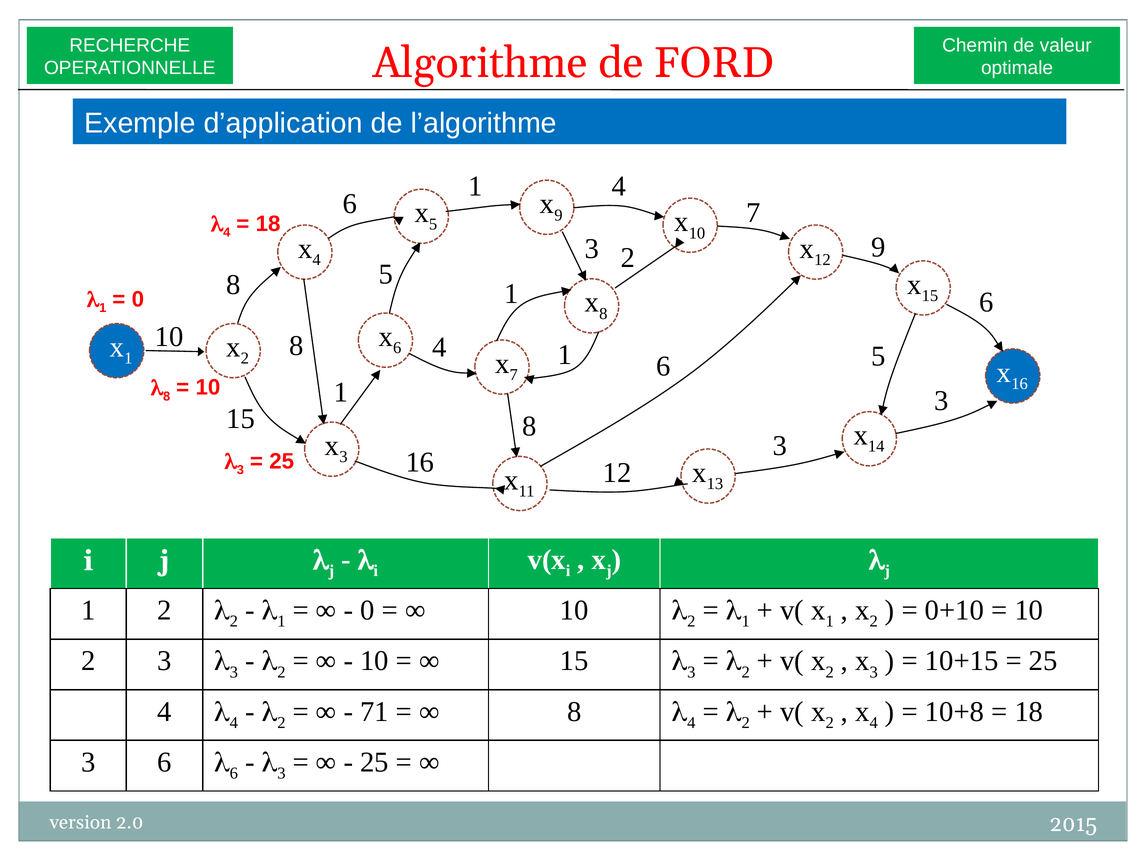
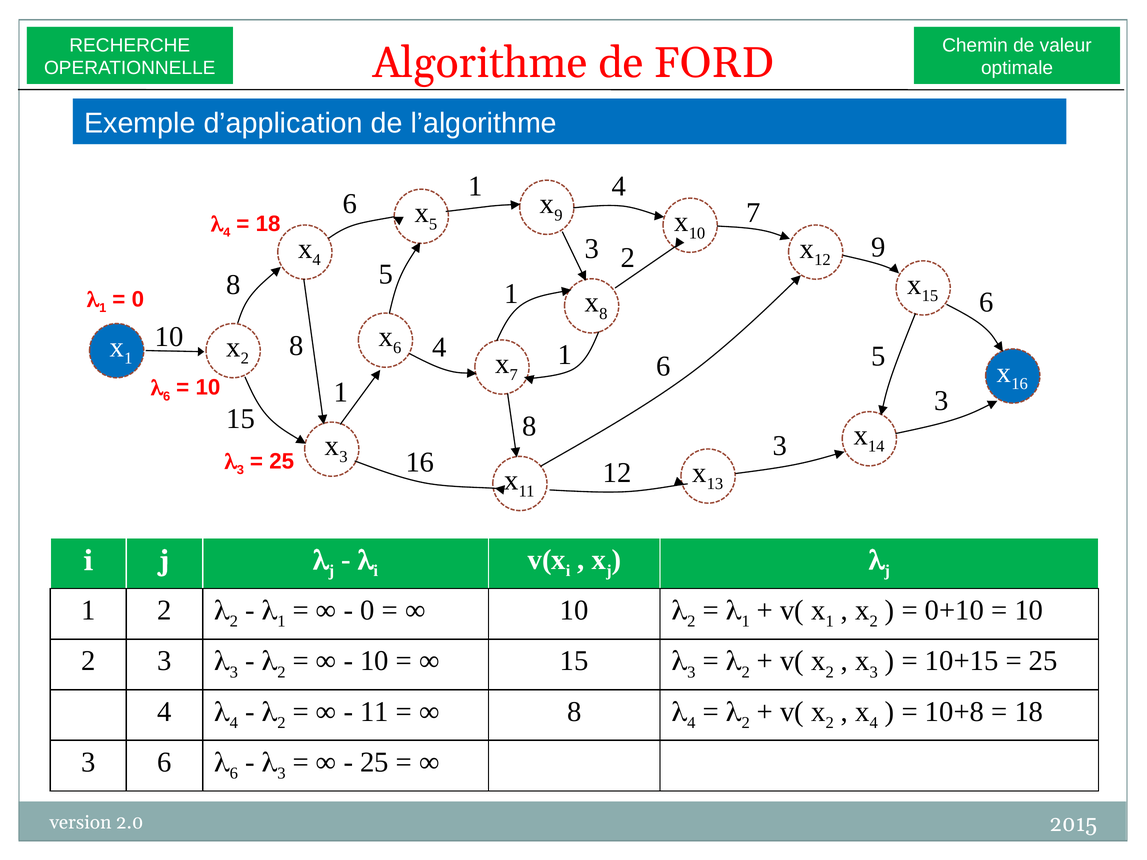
8 at (167, 396): 8 -> 6
71 at (374, 712): 71 -> 11
